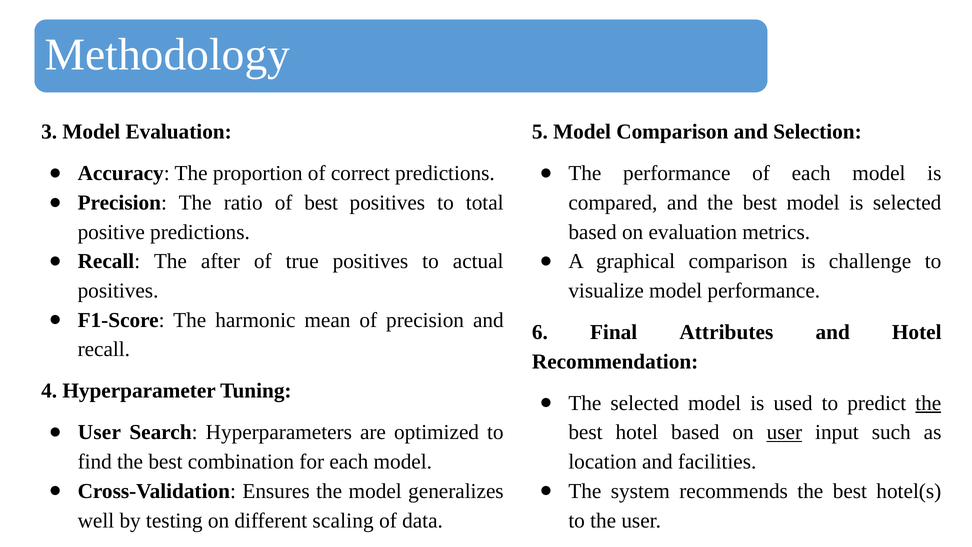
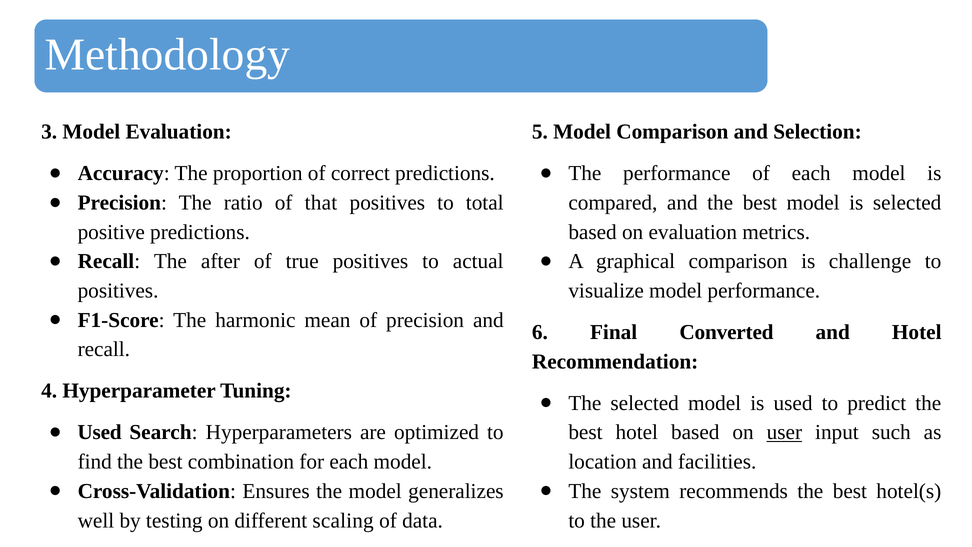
of best: best -> that
Attributes: Attributes -> Converted
the at (928, 403) underline: present -> none
User at (99, 432): User -> Used
